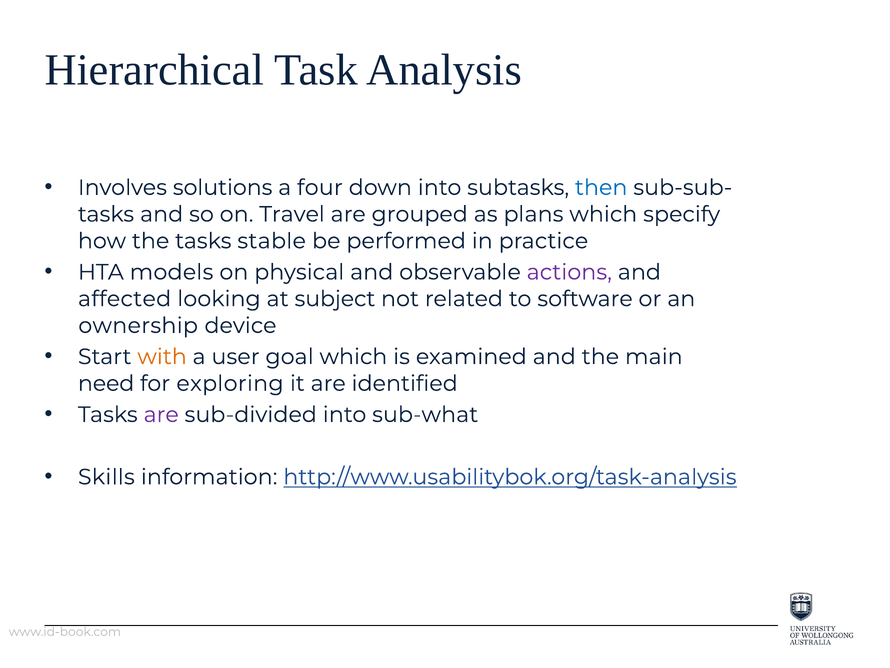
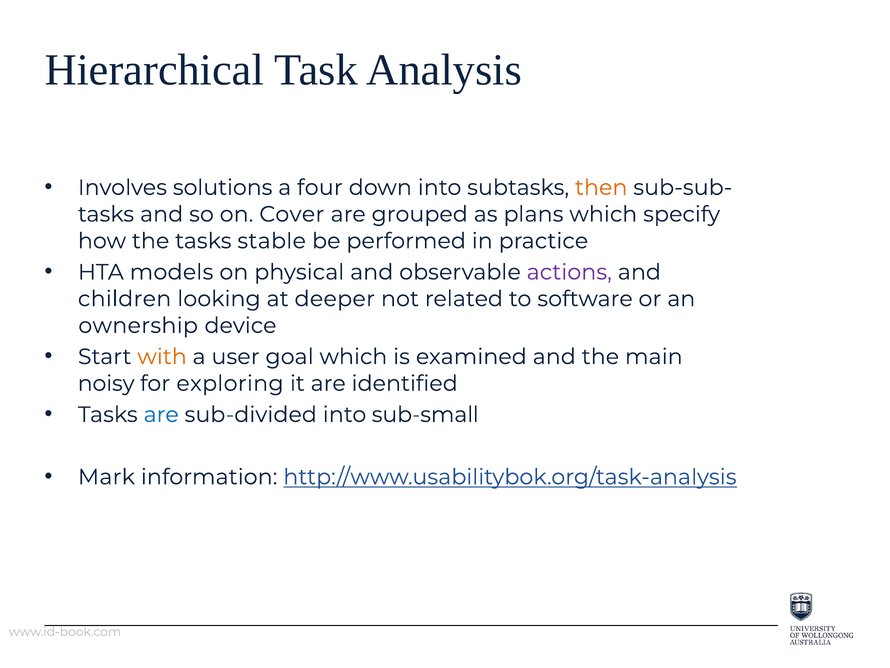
then colour: blue -> orange
Travel: Travel -> Cover
affected: affected -> children
subject: subject -> deeper
need: need -> noisy
are at (161, 414) colour: purple -> blue
sub-what: sub-what -> sub-small
Skills: Skills -> Mark
